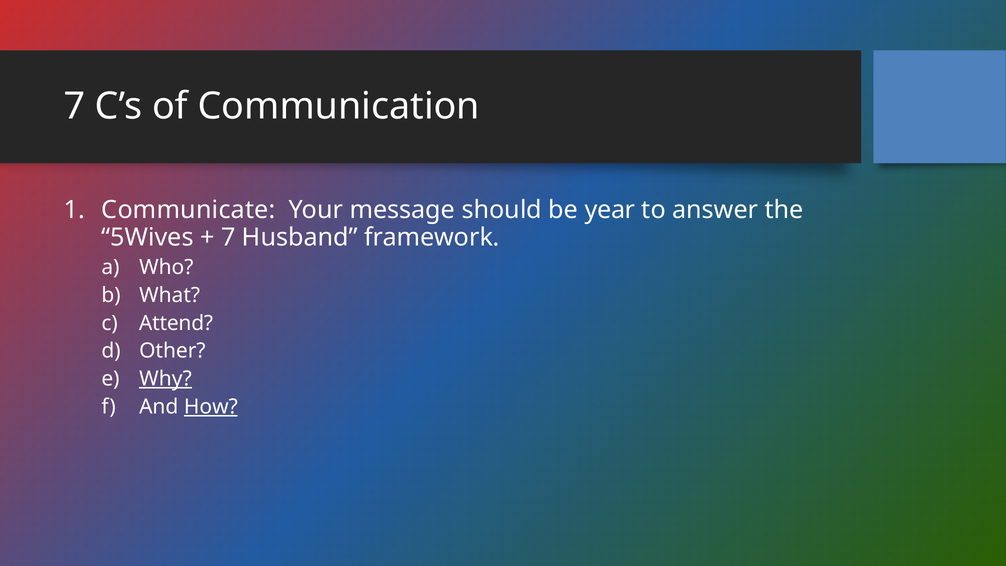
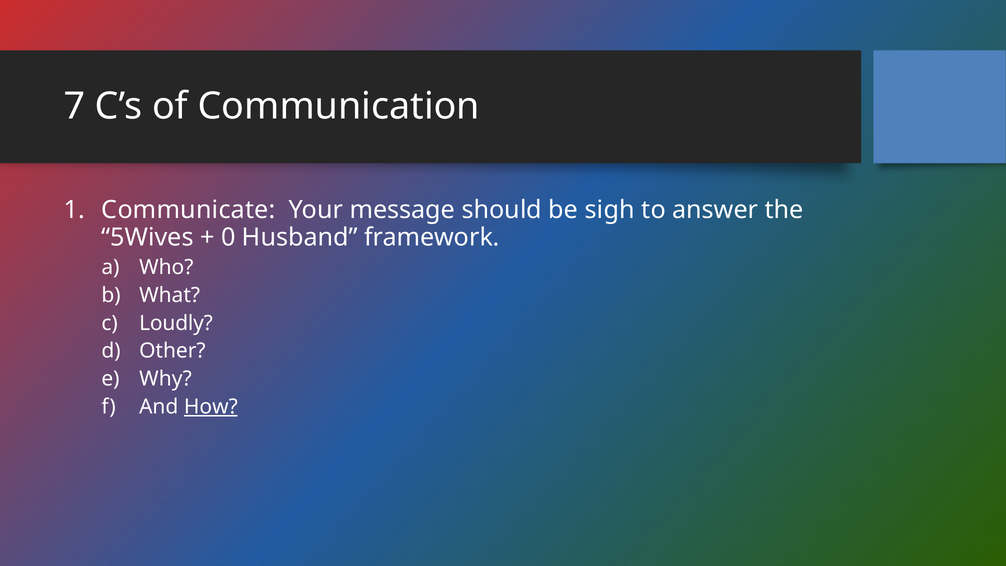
year: year -> sigh
7 at (228, 237): 7 -> 0
Attend: Attend -> Loudly
Why underline: present -> none
